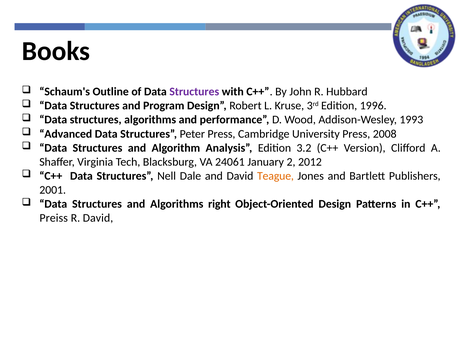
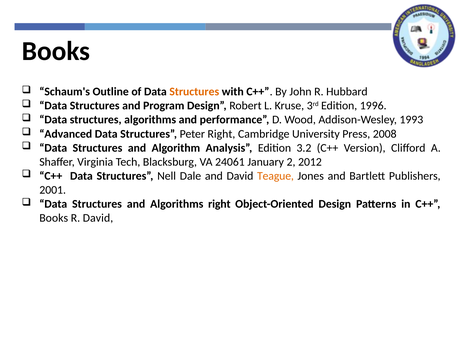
Structures at (194, 92) colour: purple -> orange
Peter Press: Press -> Right
Preiss at (54, 218): Preiss -> Books
